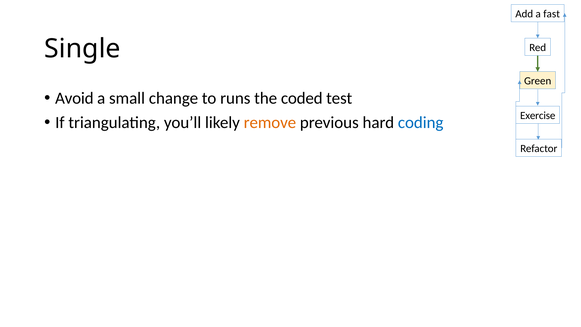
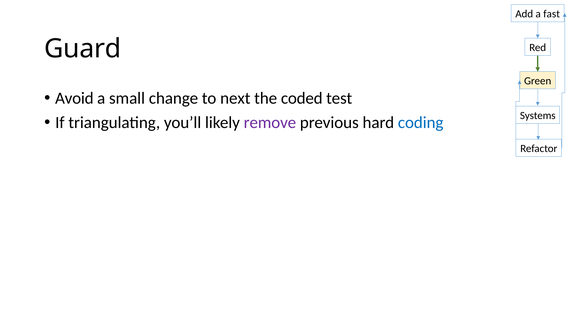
Single: Single -> Guard
runs: runs -> next
Exercise: Exercise -> Systems
remove colour: orange -> purple
